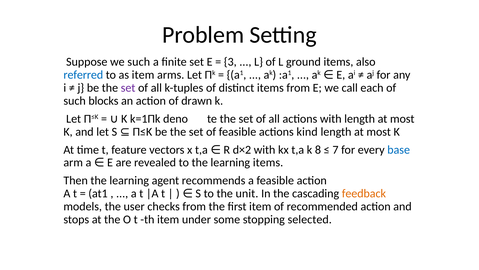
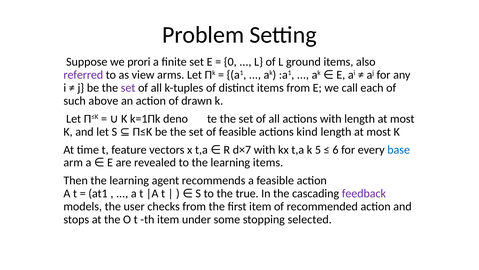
we such: such -> prori
3: 3 -> 0
referred colour: blue -> purple
as item: item -> view
blocks: blocks -> above
d×2: d×2 -> d×7
8: 8 -> 5
7: 7 -> 6
unit: unit -> true
feedback colour: orange -> purple
